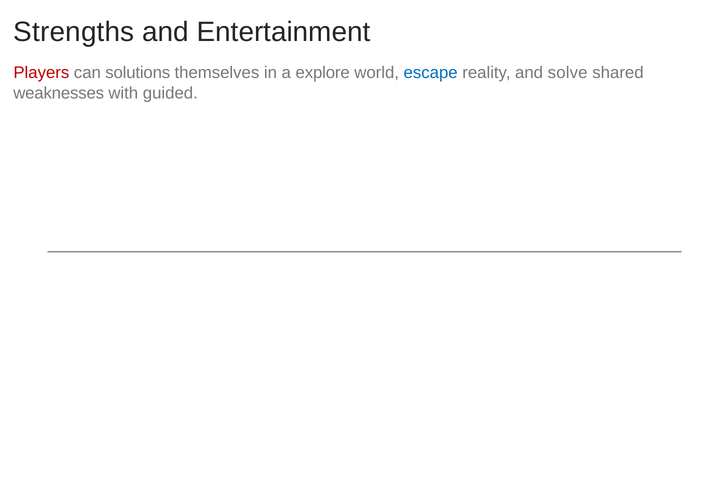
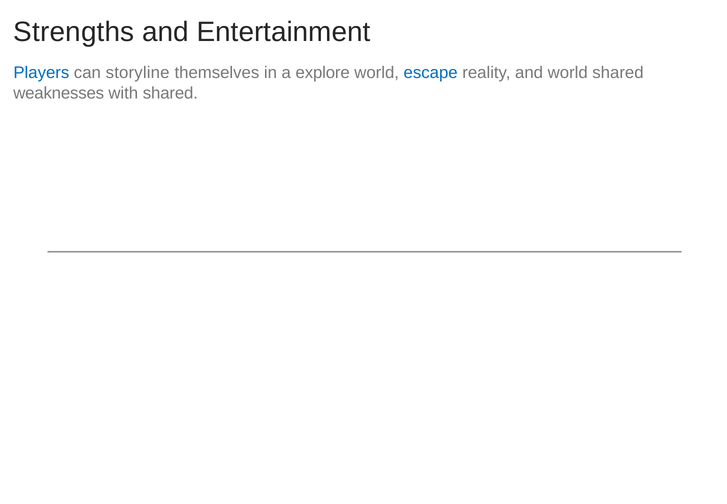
Players colour: red -> blue
solutions: solutions -> storyline
and solve: solve -> world
with guided: guided -> shared
